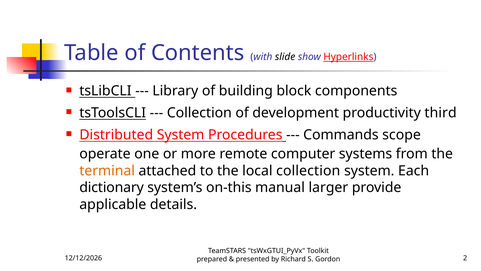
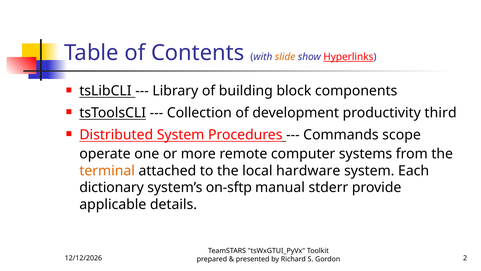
slide colour: black -> orange
local collection: collection -> hardware
on-this: on-this -> on-sftp
larger: larger -> stderr
